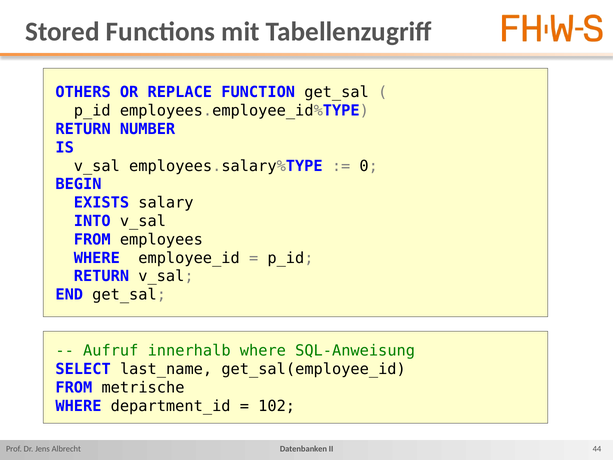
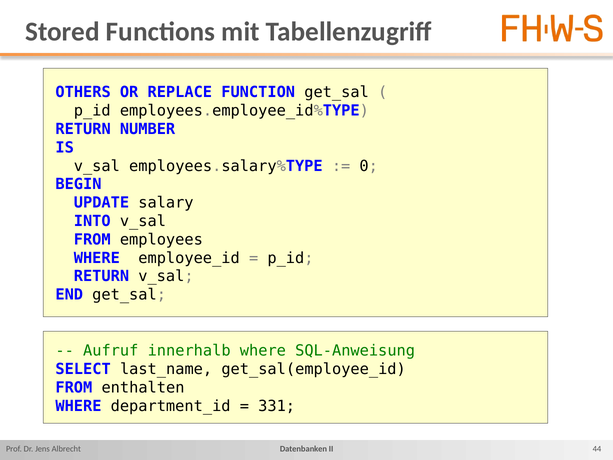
EXISTS: EXISTS -> UPDATE
metrische: metrische -> enthalten
102: 102 -> 331
